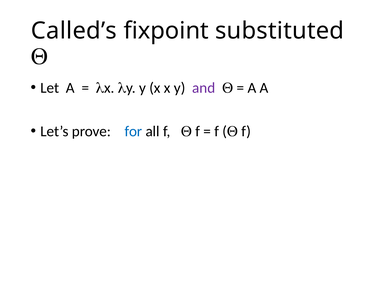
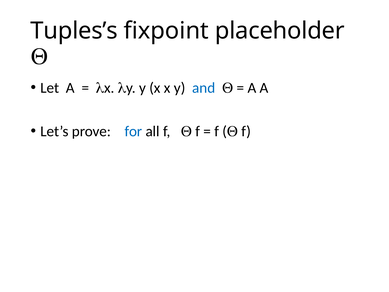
Called’s: Called’s -> Tuples’s
substituted: substituted -> placeholder
and colour: purple -> blue
